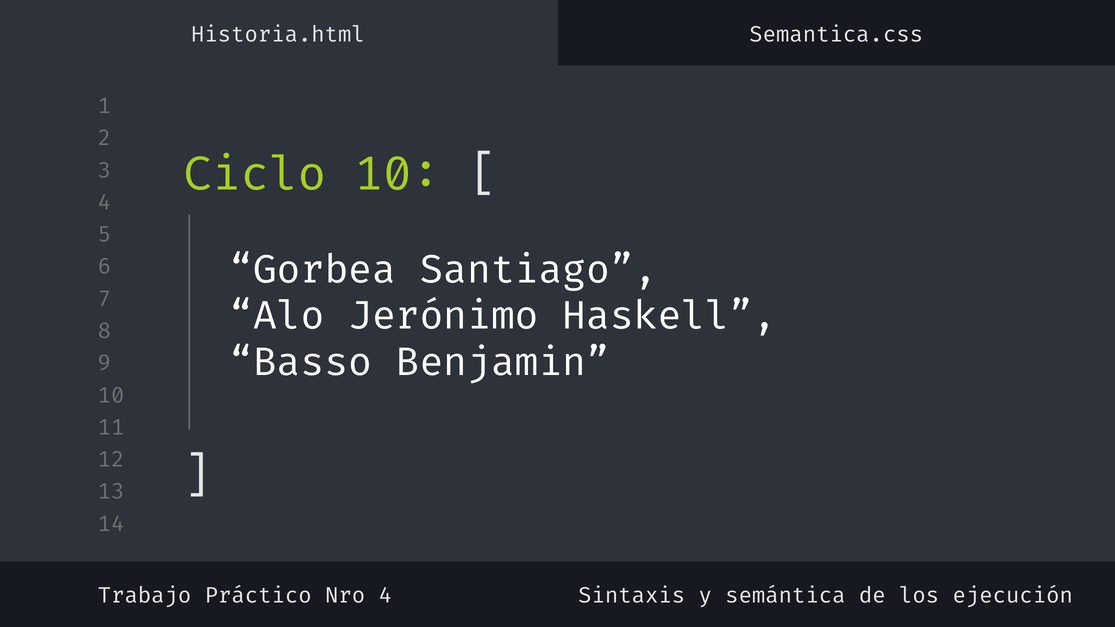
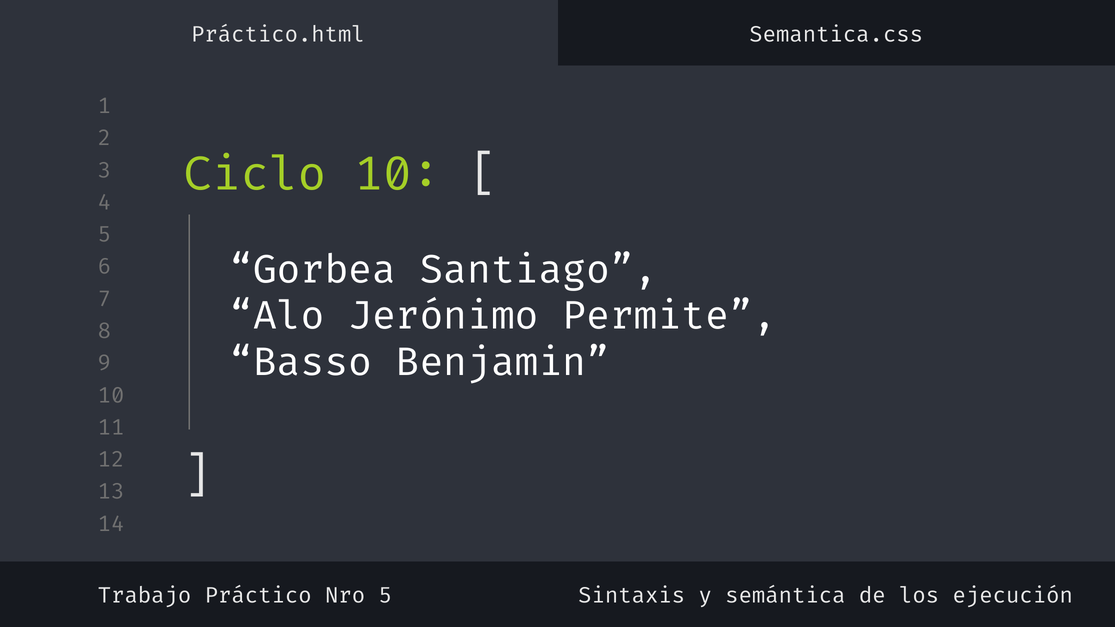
Historia.html: Historia.html -> Práctico.html
Haskell: Haskell -> Permite
Nro 4: 4 -> 5
